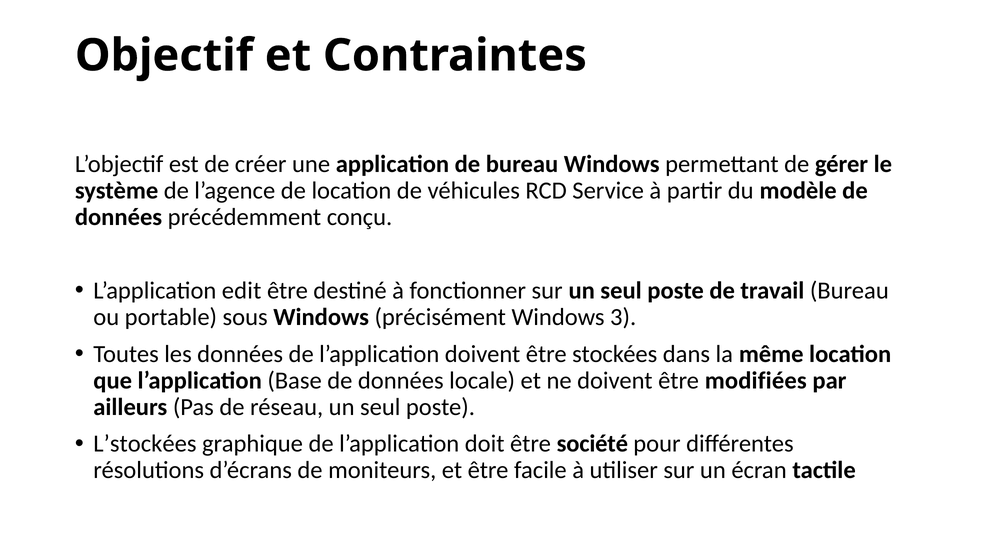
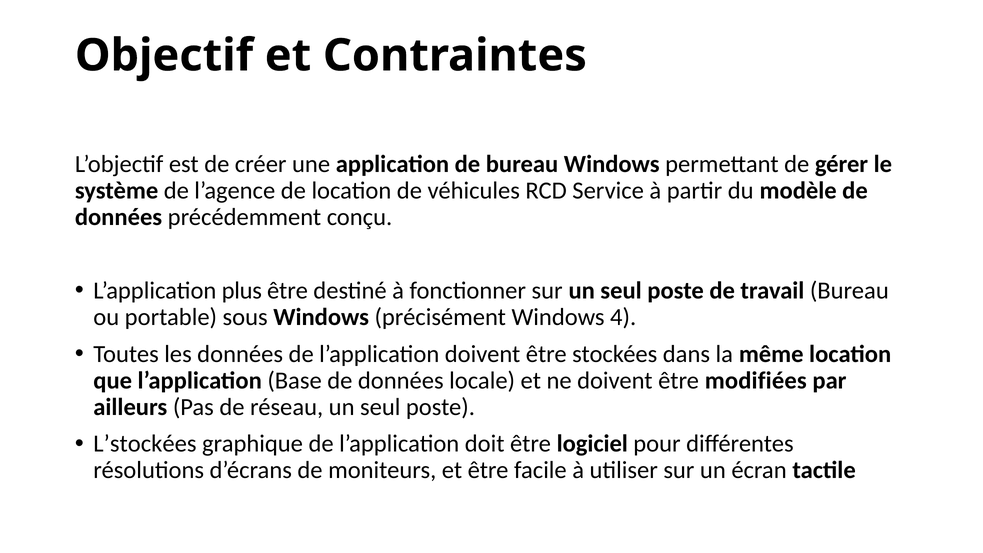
edit: edit -> plus
3: 3 -> 4
société: société -> logiciel
